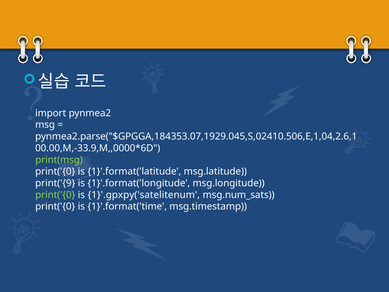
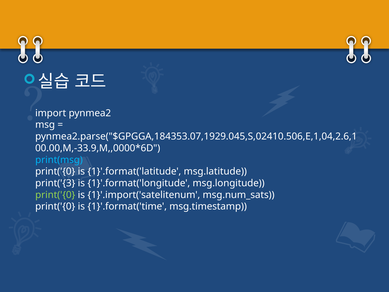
print(msg colour: light green -> light blue
print('{9: print('{9 -> print('{3
1}'.gpxpy('satelitenum: 1}'.gpxpy('satelitenum -> 1}'.import('satelitenum
